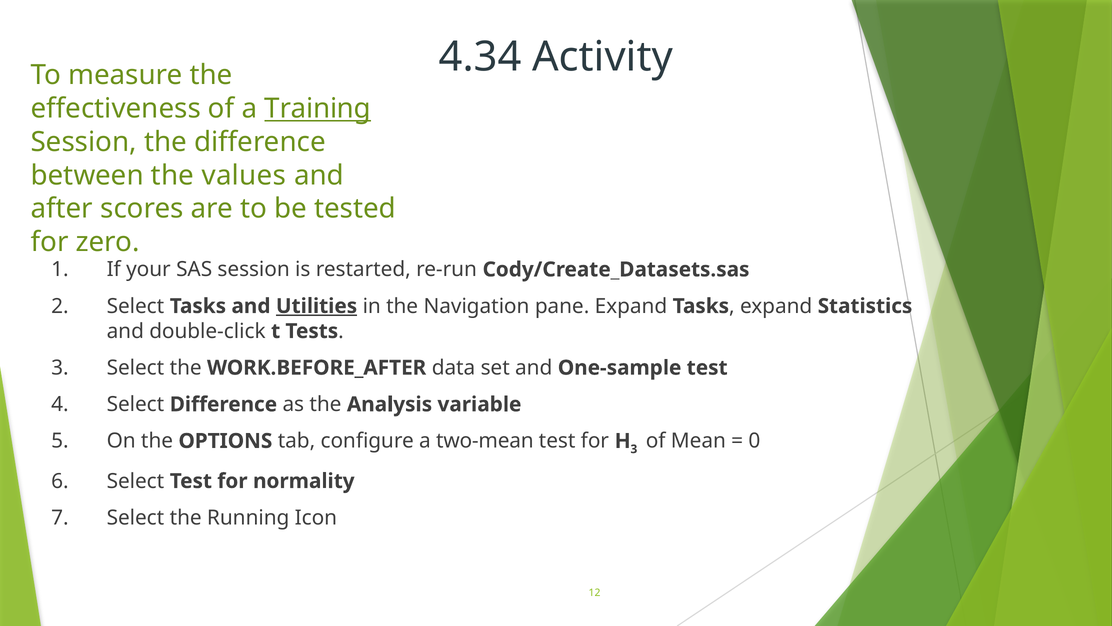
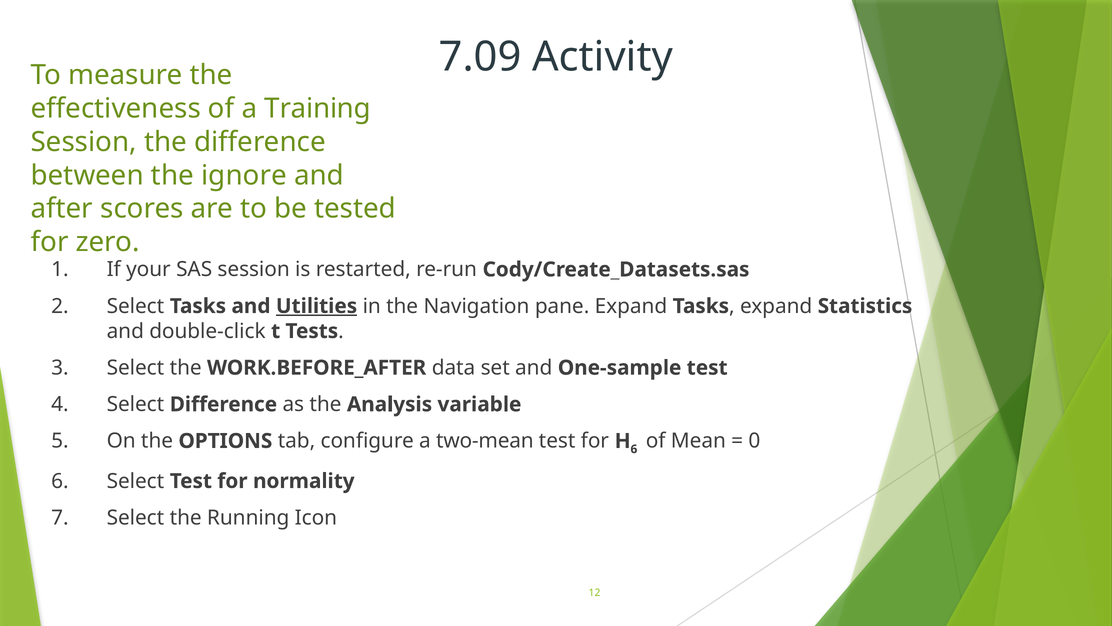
4.34: 4.34 -> 7.09
Training underline: present -> none
values: values -> ignore
3 at (634, 449): 3 -> 6
